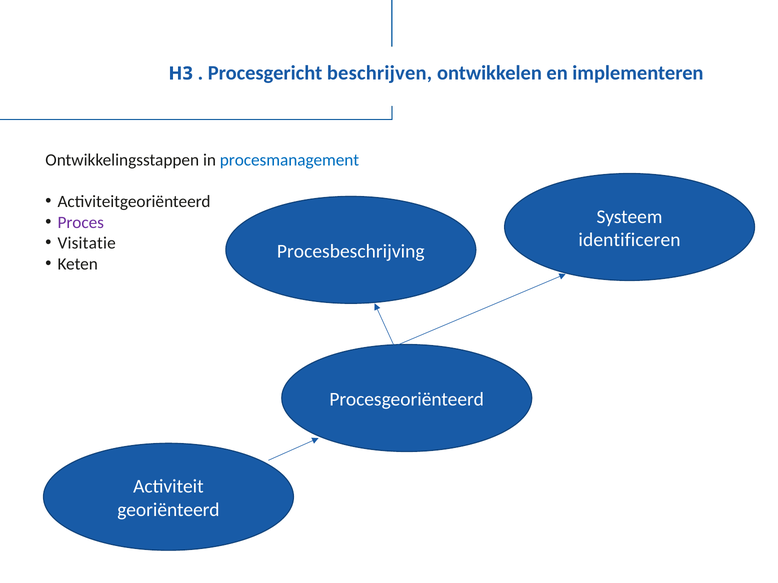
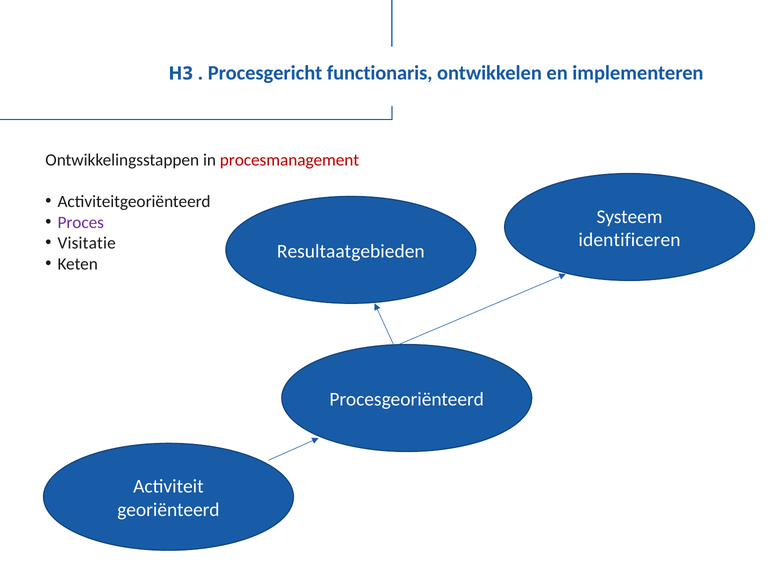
beschrijven: beschrijven -> functionaris
procesmanagement colour: blue -> red
Procesbeschrijving: Procesbeschrijving -> Resultaatgebieden
